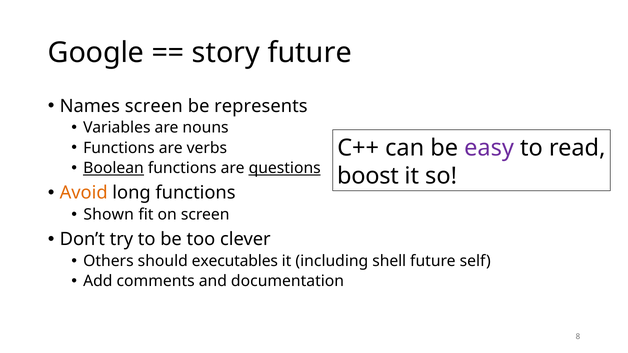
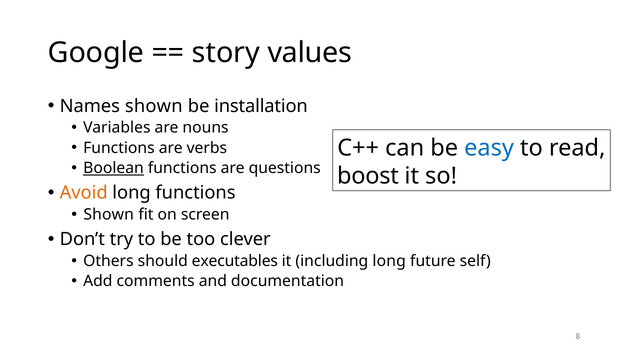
story future: future -> values
Names screen: screen -> shown
represents: represents -> installation
easy colour: purple -> blue
questions underline: present -> none
including shell: shell -> long
